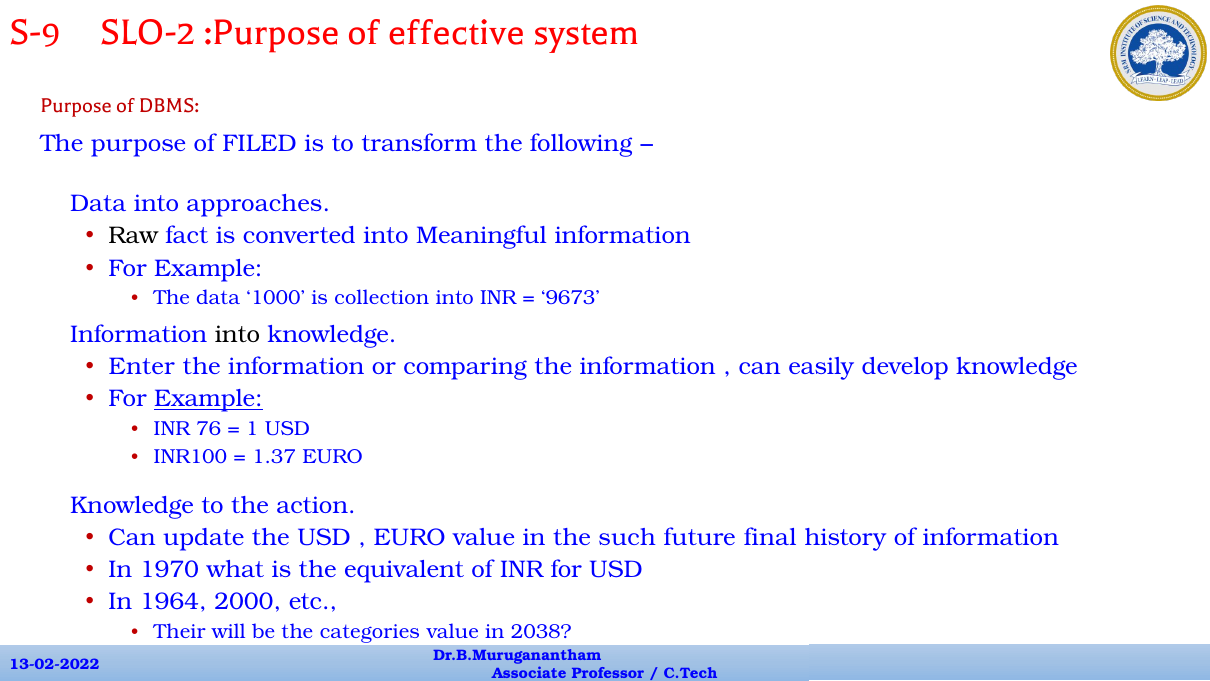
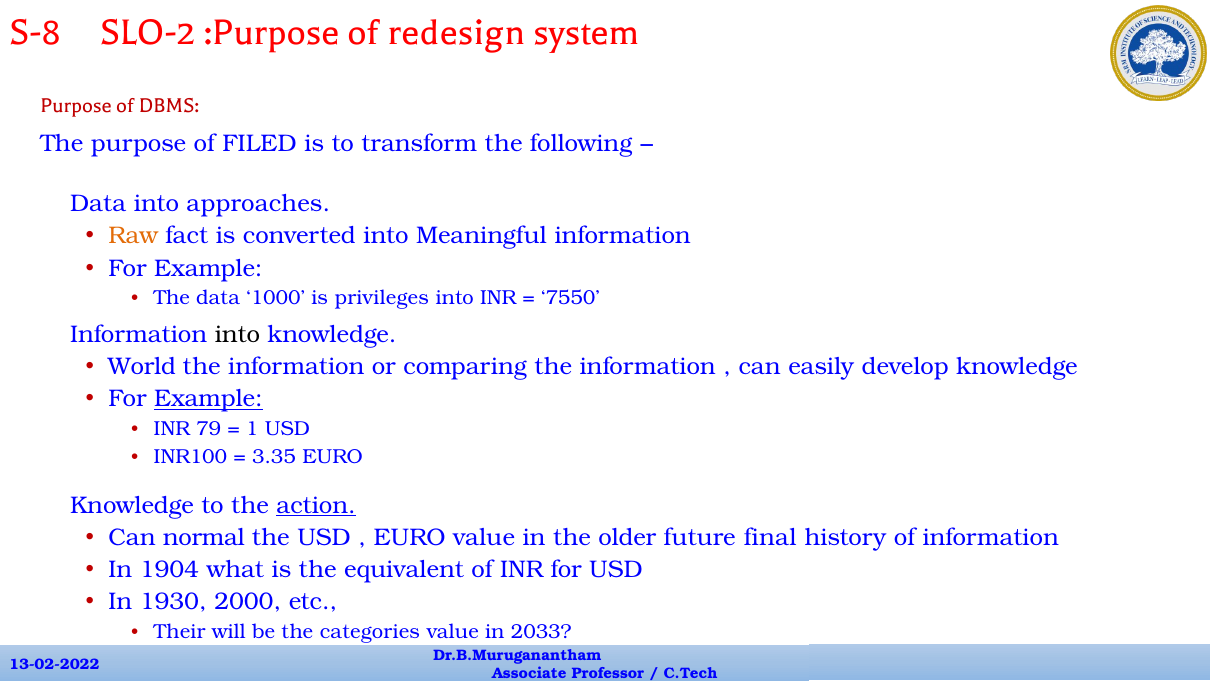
S-9: S-9 -> S-8
effective: effective -> redesign
Raw colour: black -> orange
collection: collection -> privileges
9673: 9673 -> 7550
Enter: Enter -> World
76: 76 -> 79
1.37: 1.37 -> 3.35
action underline: none -> present
update: update -> normal
such: such -> older
1970: 1970 -> 1904
1964: 1964 -> 1930
2038: 2038 -> 2033
